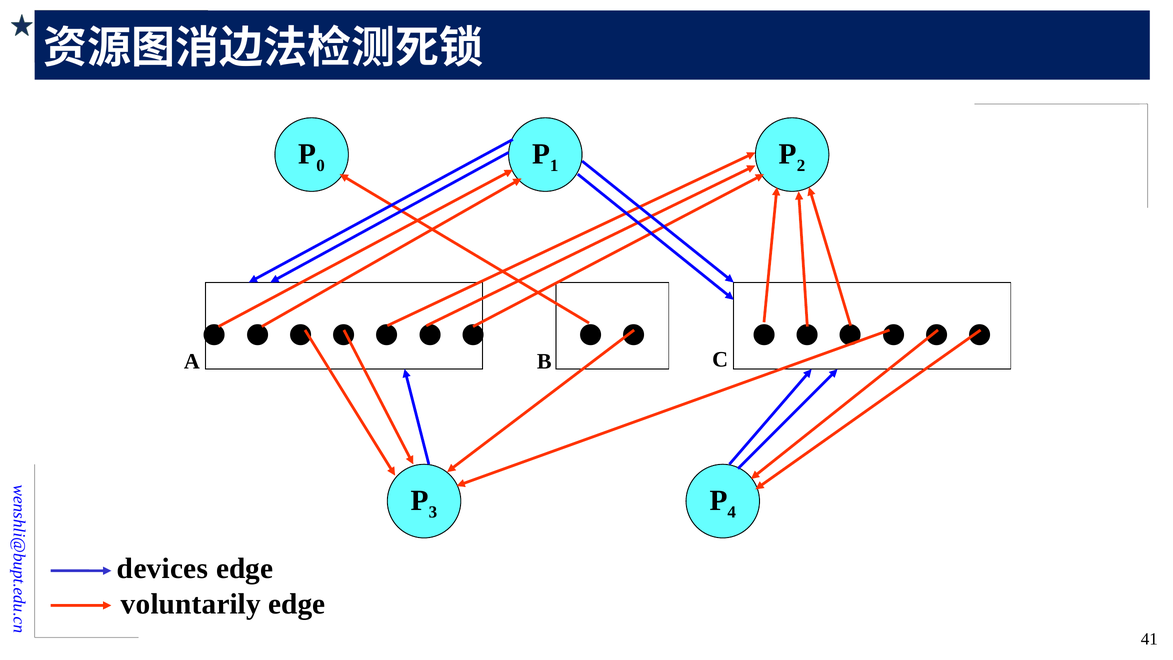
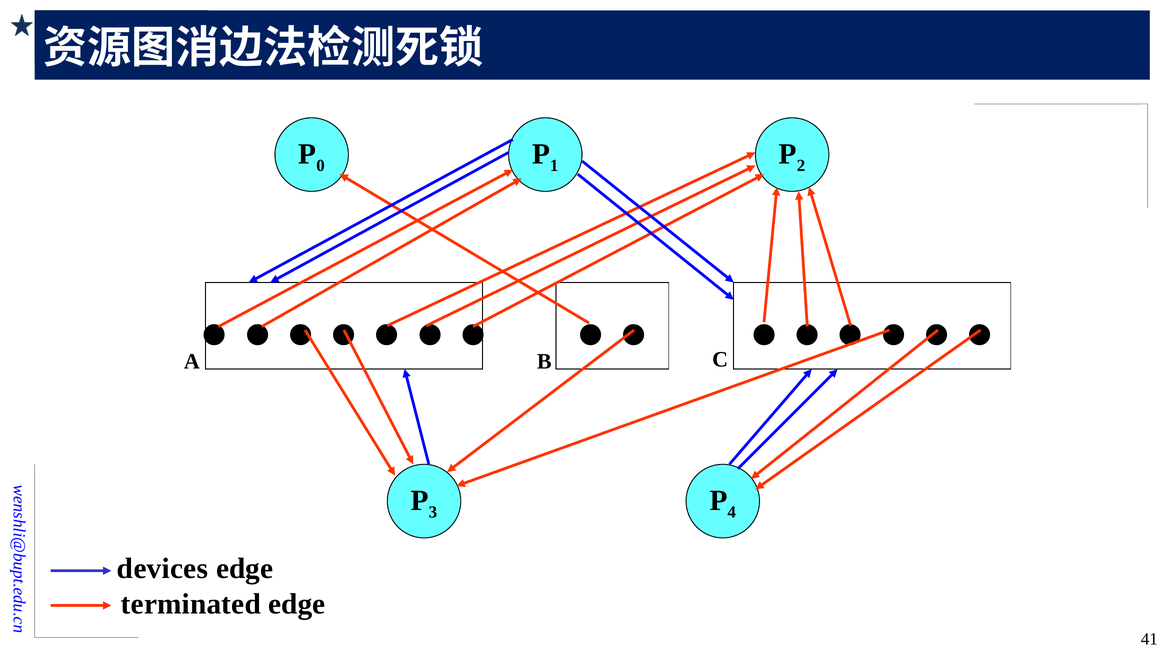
voluntarily: voluntarily -> terminated
